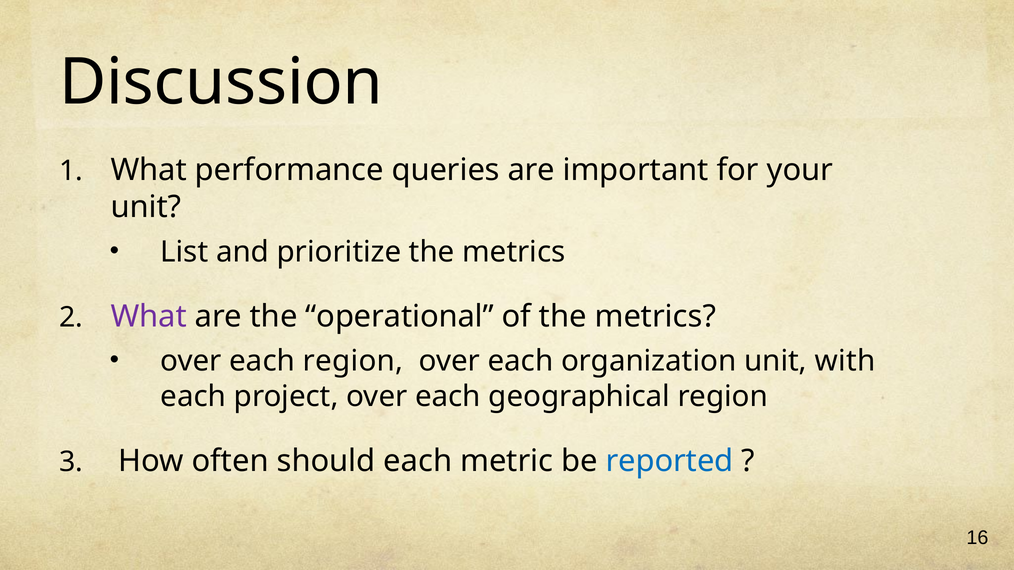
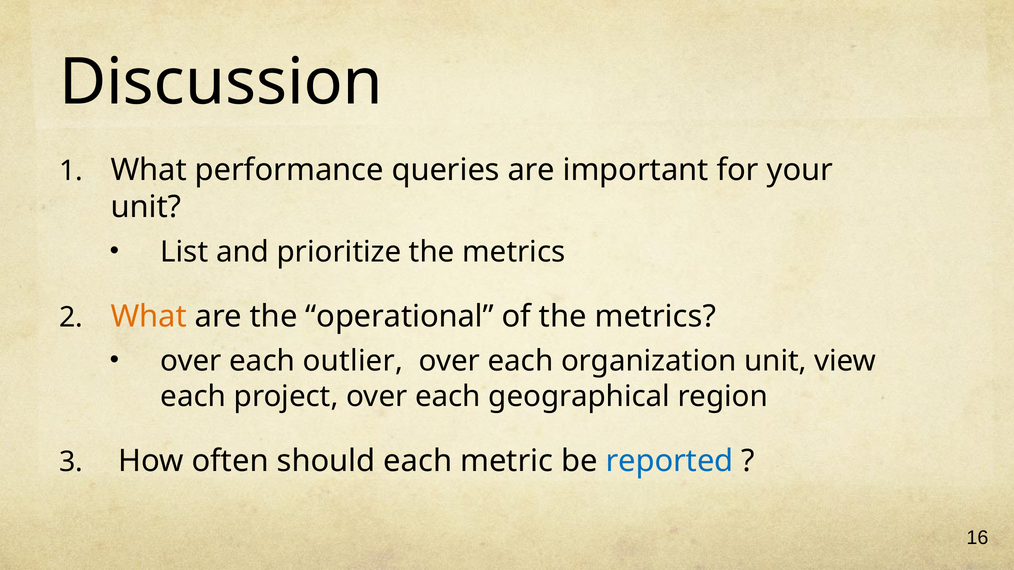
What at (149, 317) colour: purple -> orange
each region: region -> outlier
with: with -> view
